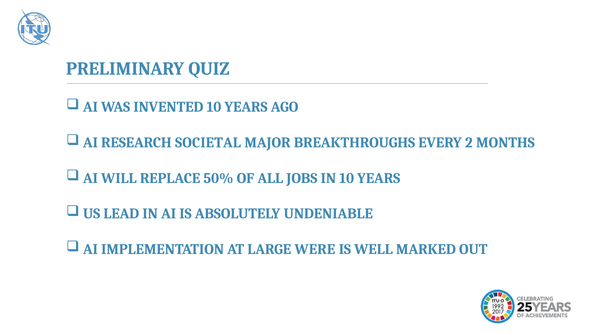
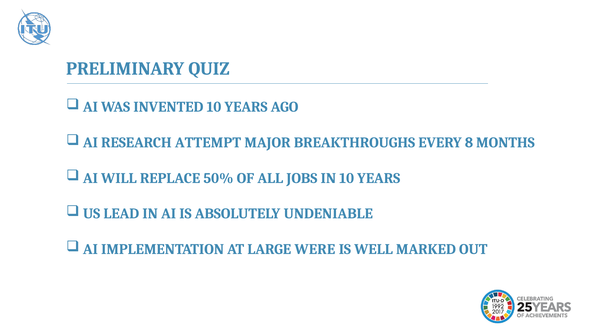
SOCIETAL: SOCIETAL -> ATTEMPT
2: 2 -> 8
